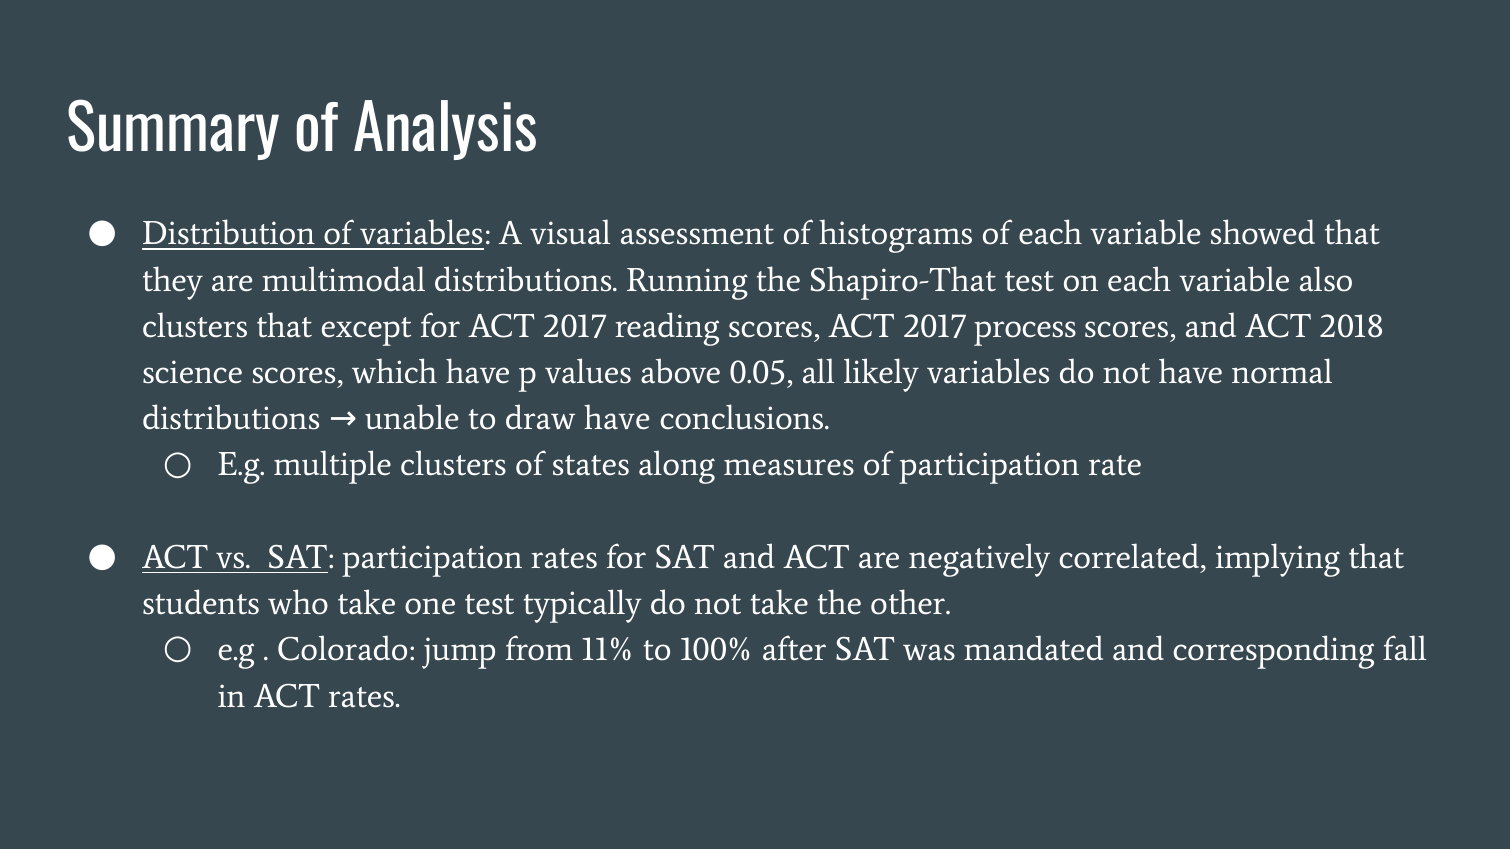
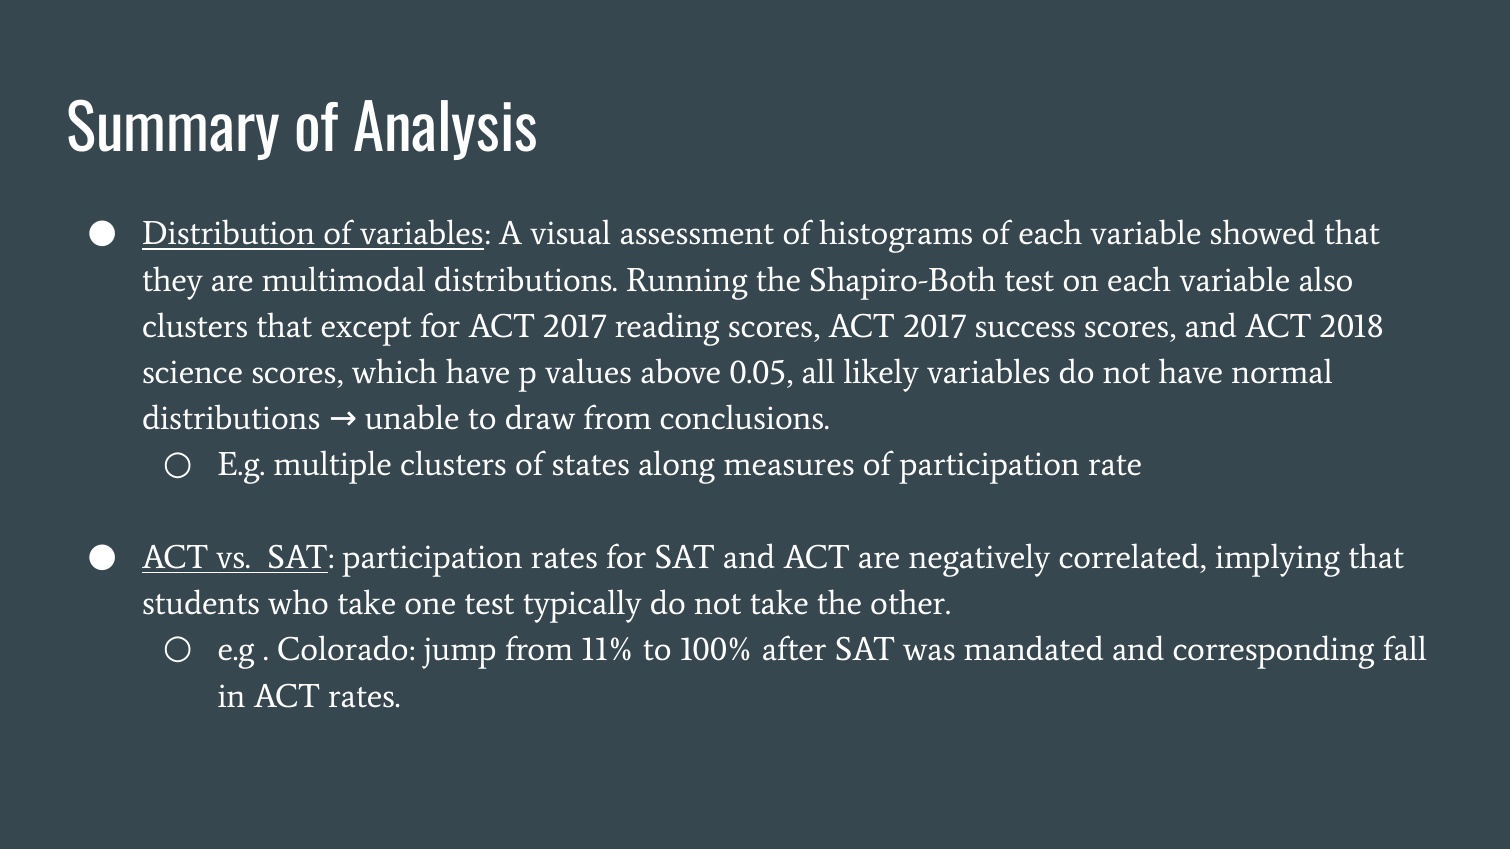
Shapiro-That: Shapiro-That -> Shapiro-Both
process: process -> success
draw have: have -> from
